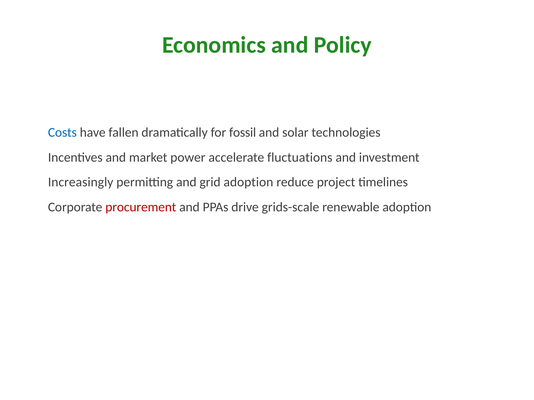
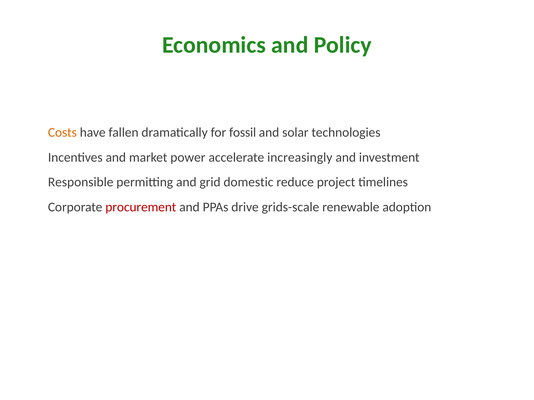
Costs colour: blue -> orange
fluctuations: fluctuations -> increasingly
Increasingly: Increasingly -> Responsible
grid adoption: adoption -> domestic
